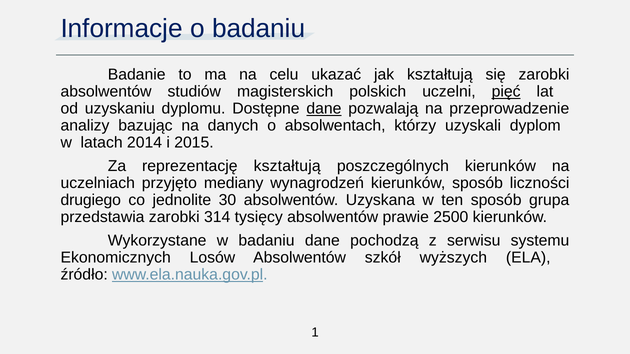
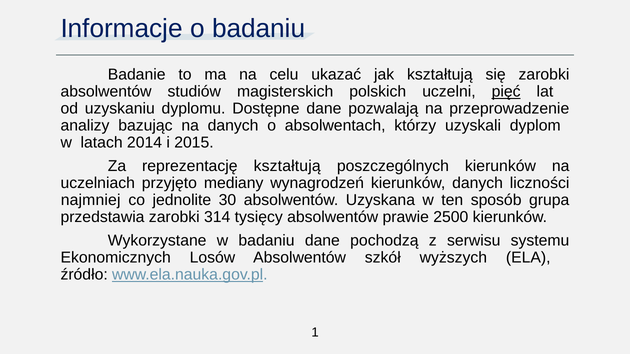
dane at (324, 109) underline: present -> none
kierunków sposób: sposób -> danych
drugiego: drugiego -> najmniej
